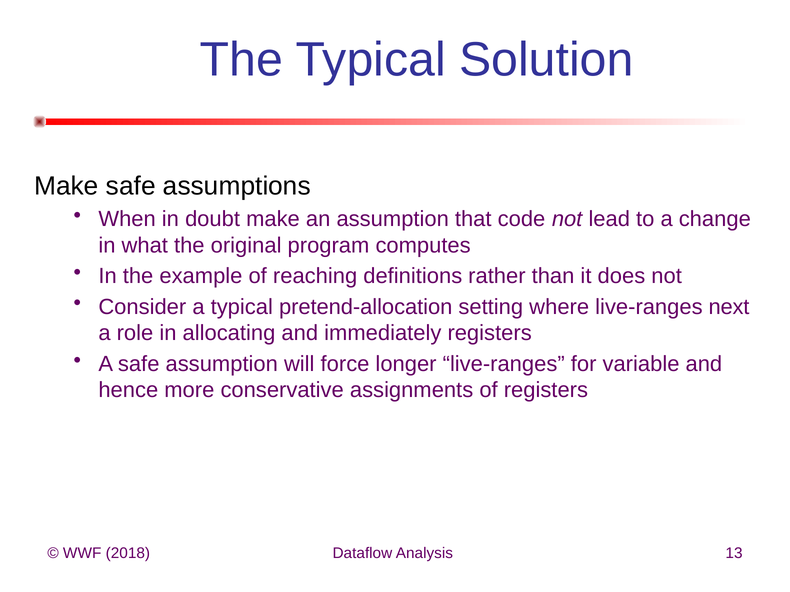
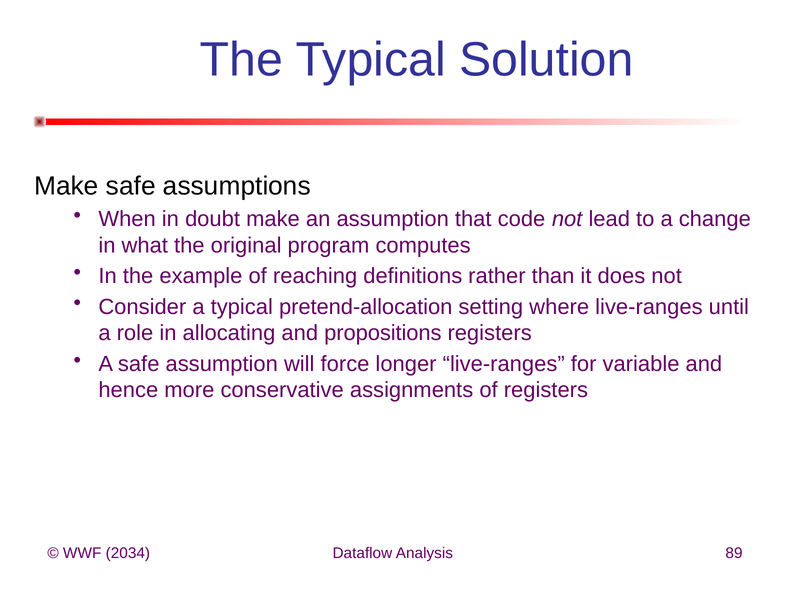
next: next -> until
immediately: immediately -> propositions
2018: 2018 -> 2034
13: 13 -> 89
